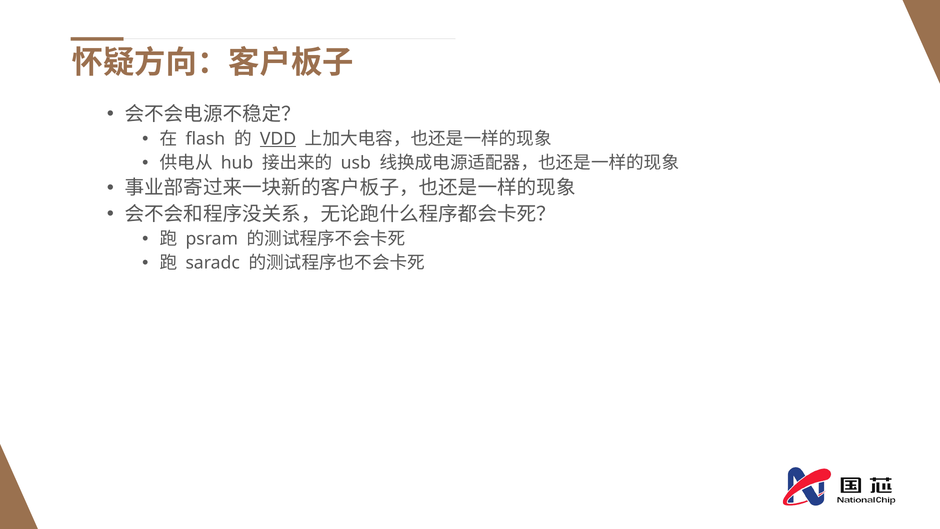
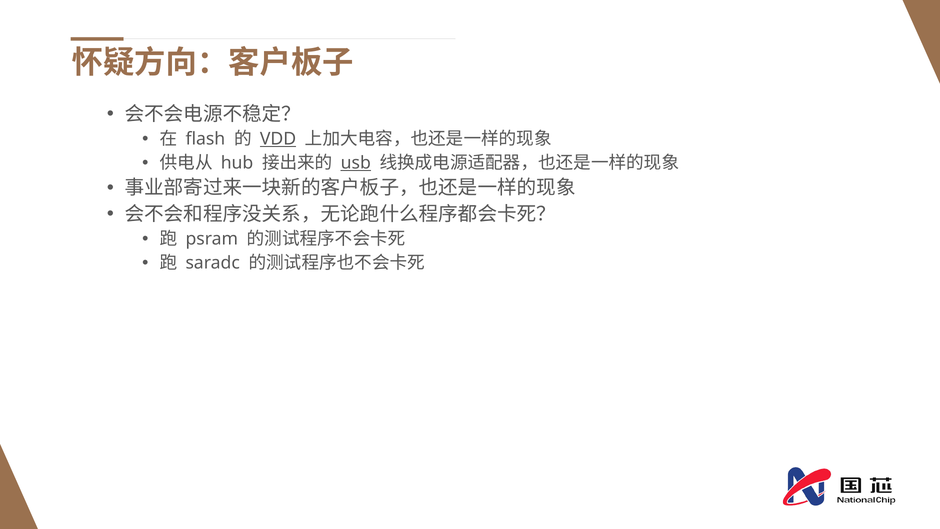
usb underline: none -> present
